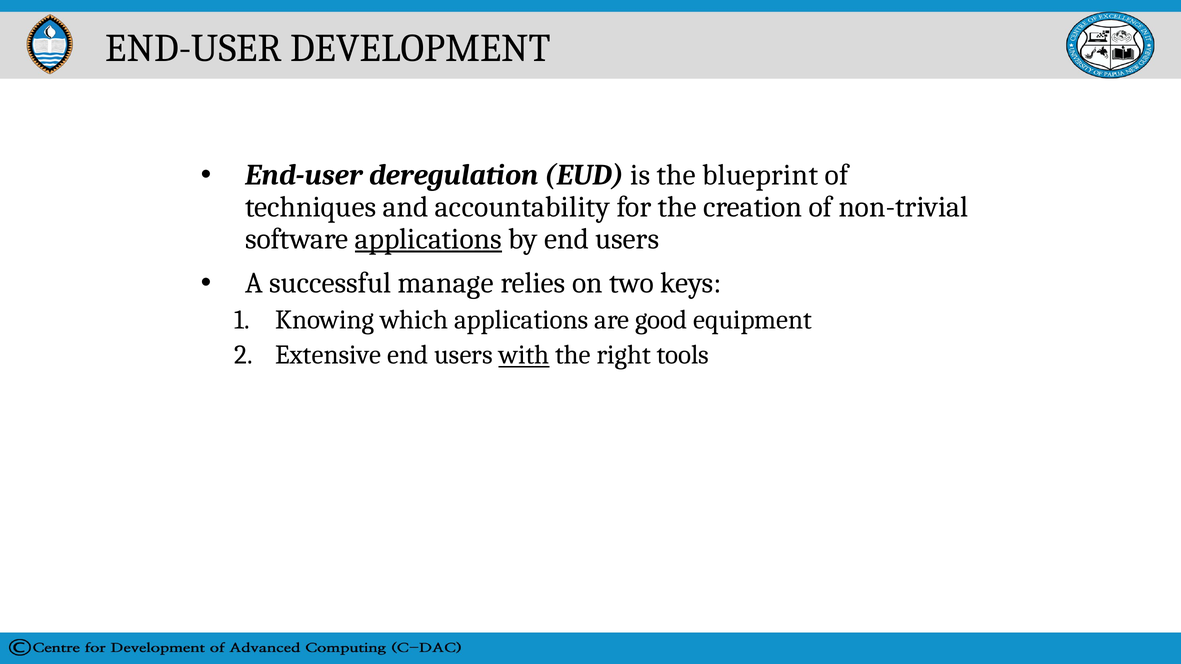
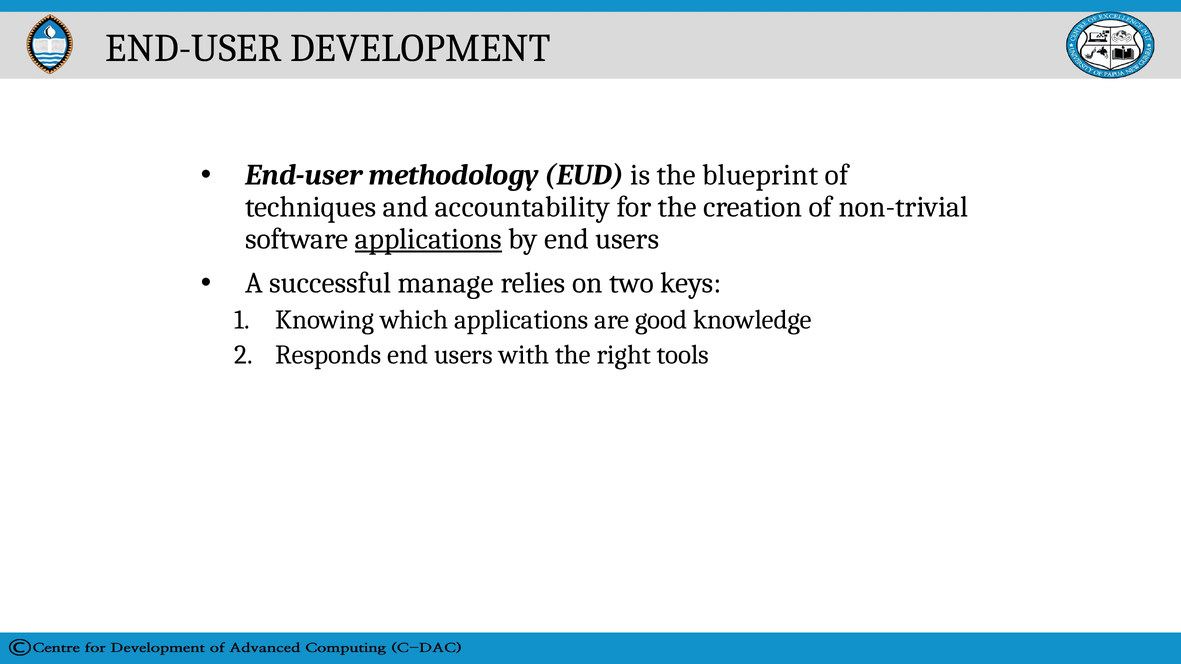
deregulation: deregulation -> methodology
equipment: equipment -> knowledge
Extensive: Extensive -> Responds
with underline: present -> none
